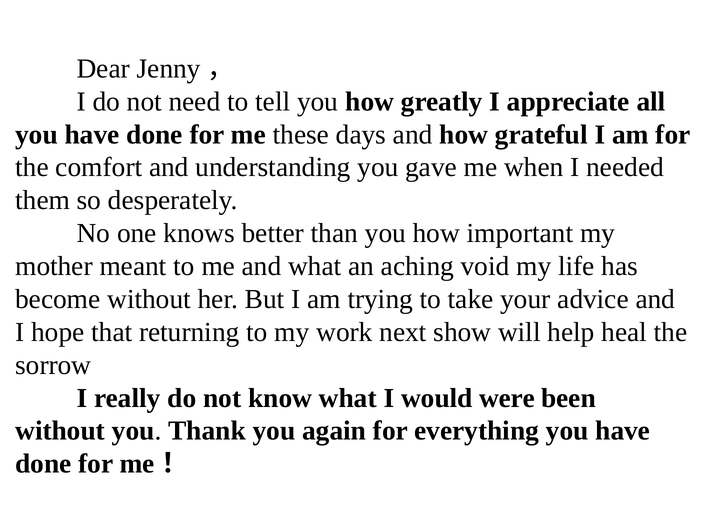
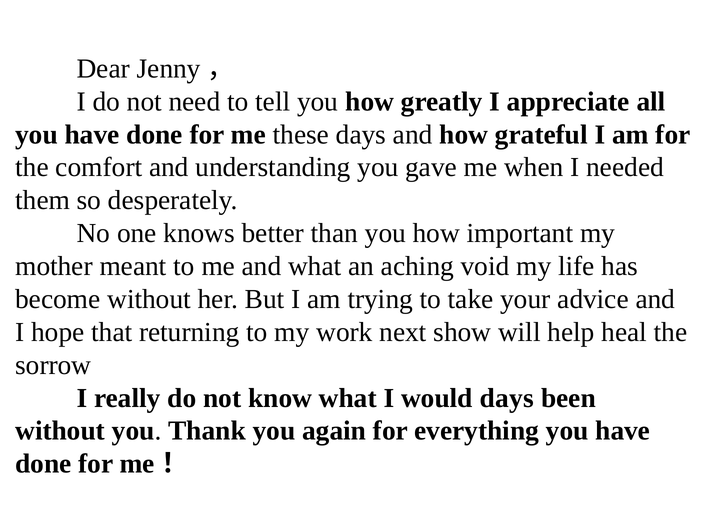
would were: were -> days
